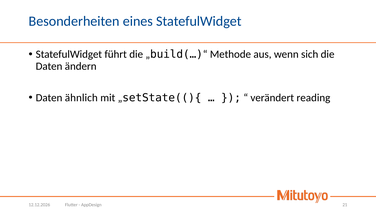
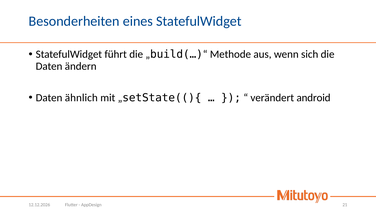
reading: reading -> android
